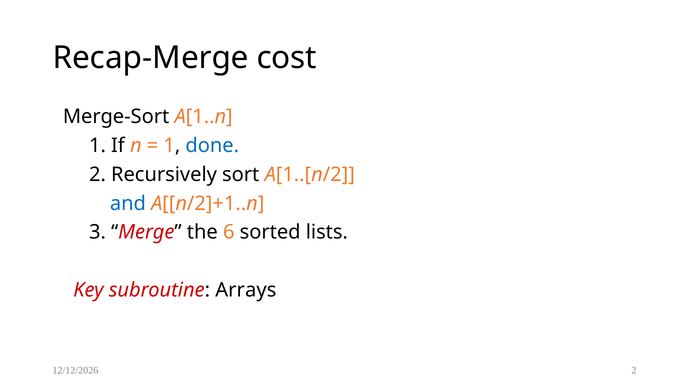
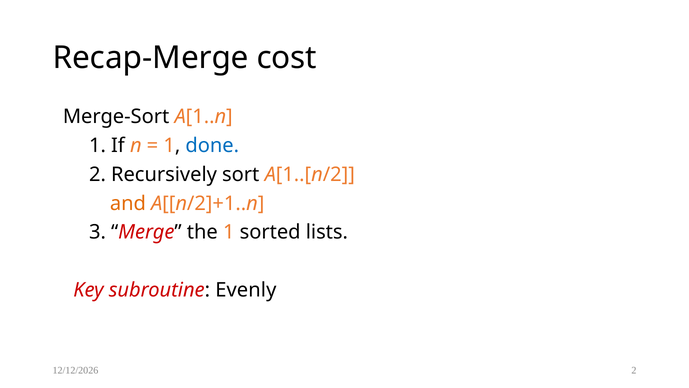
and colour: blue -> orange
the 6: 6 -> 1
Arrays: Arrays -> Evenly
